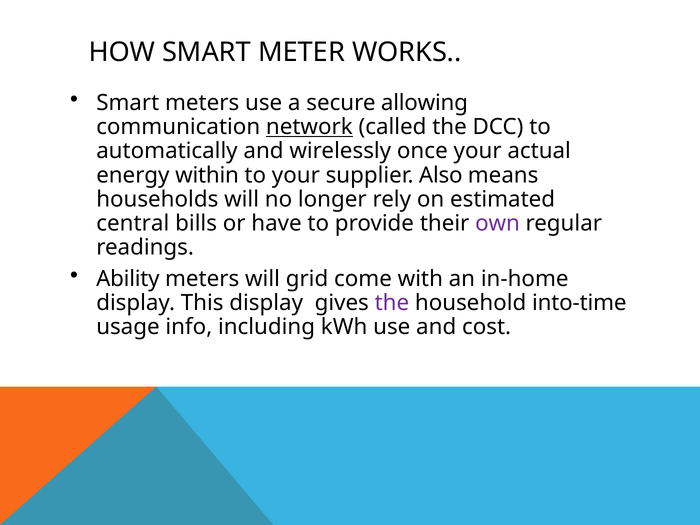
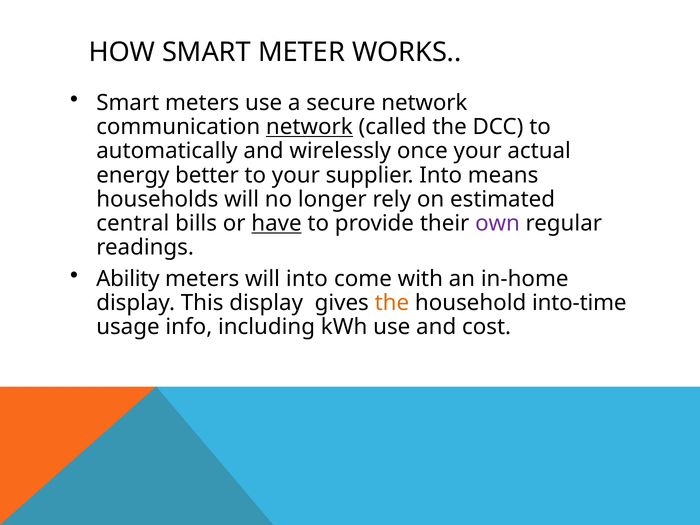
secure allowing: allowing -> network
within: within -> better
supplier Also: Also -> Into
have underline: none -> present
will grid: grid -> into
the at (392, 303) colour: purple -> orange
